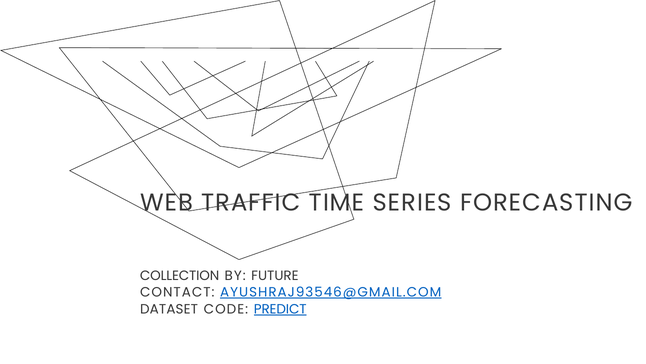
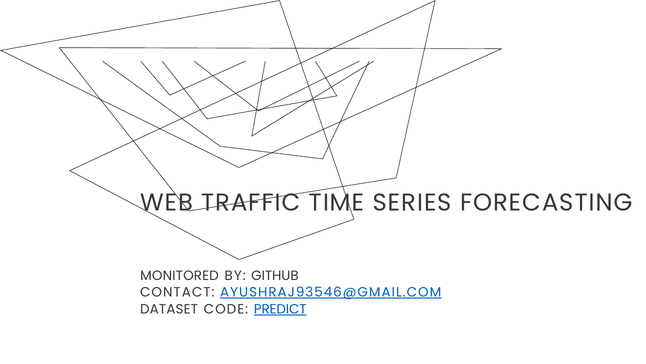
COLLECTION: COLLECTION -> MONITORED
FUTURE: FUTURE -> GITHUB
